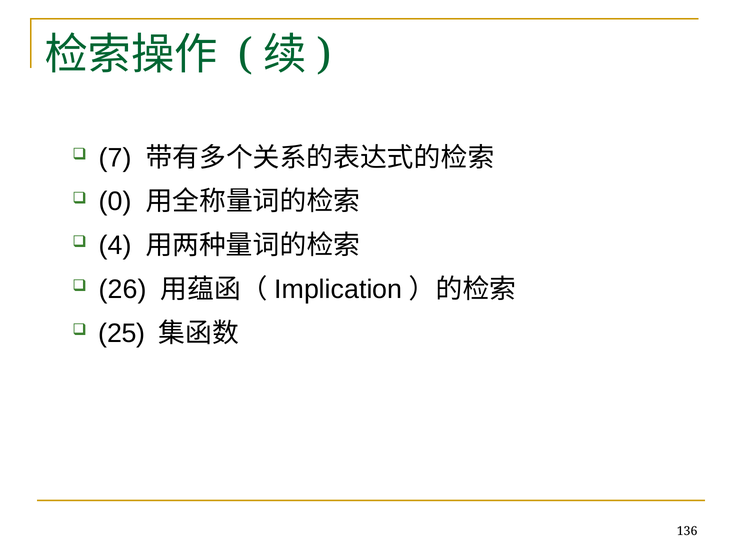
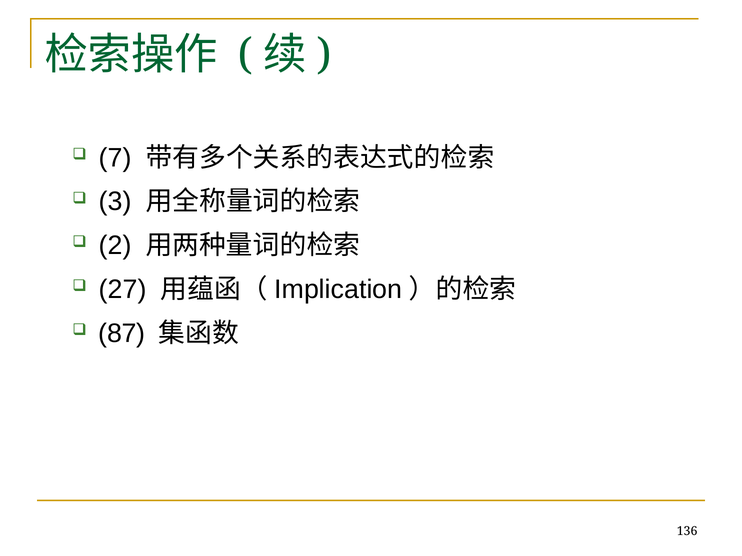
0: 0 -> 3
4: 4 -> 2
26: 26 -> 27
25: 25 -> 87
